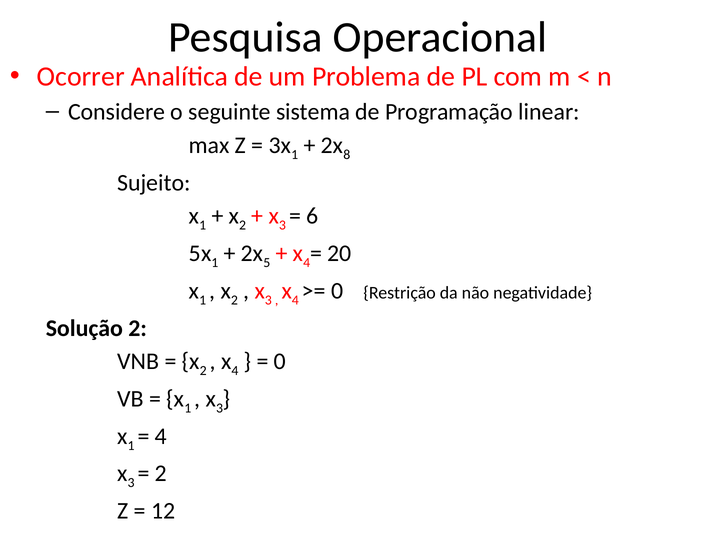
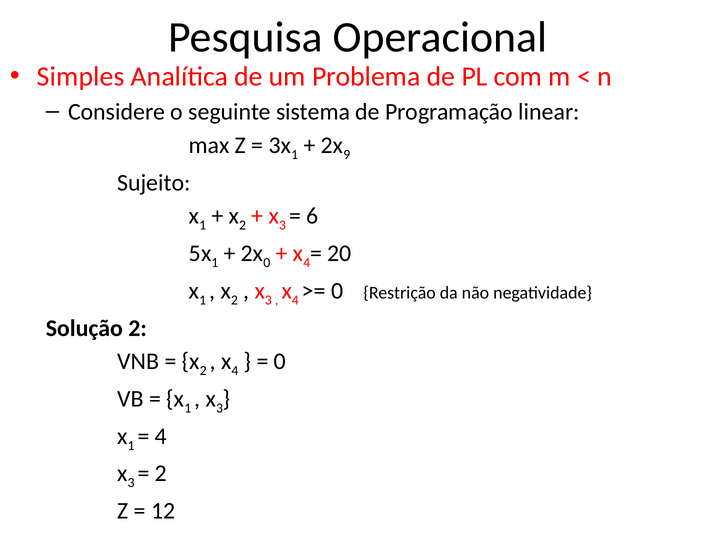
Ocorrer: Ocorrer -> Simples
8: 8 -> 9
5 at (267, 263): 5 -> 0
